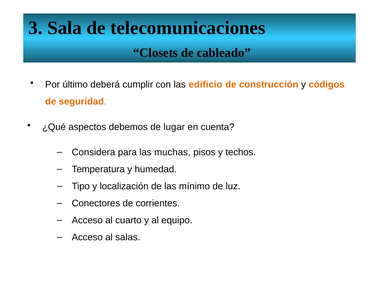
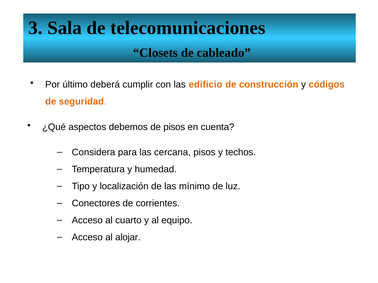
de lugar: lugar -> pisos
muchas: muchas -> cercana
salas: salas -> alojar
